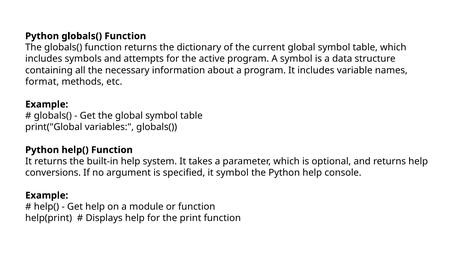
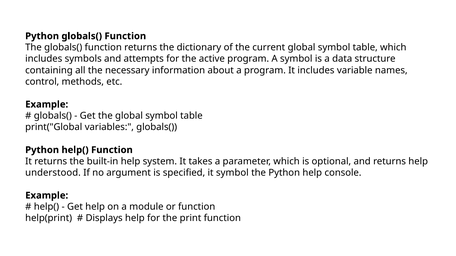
format: format -> control
conversions: conversions -> understood
